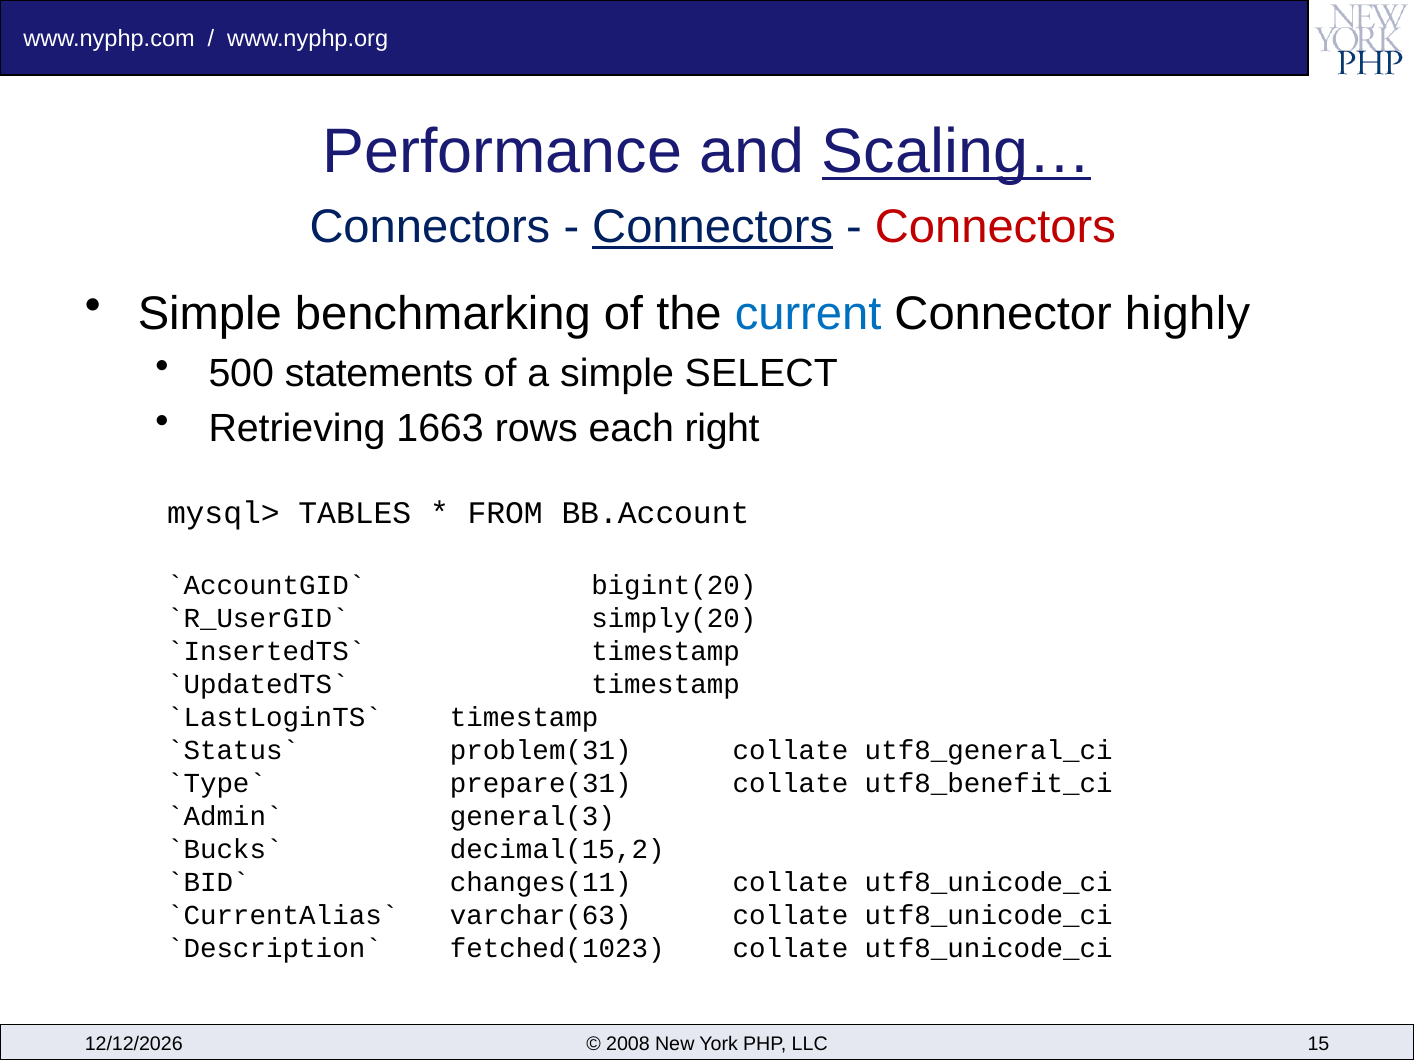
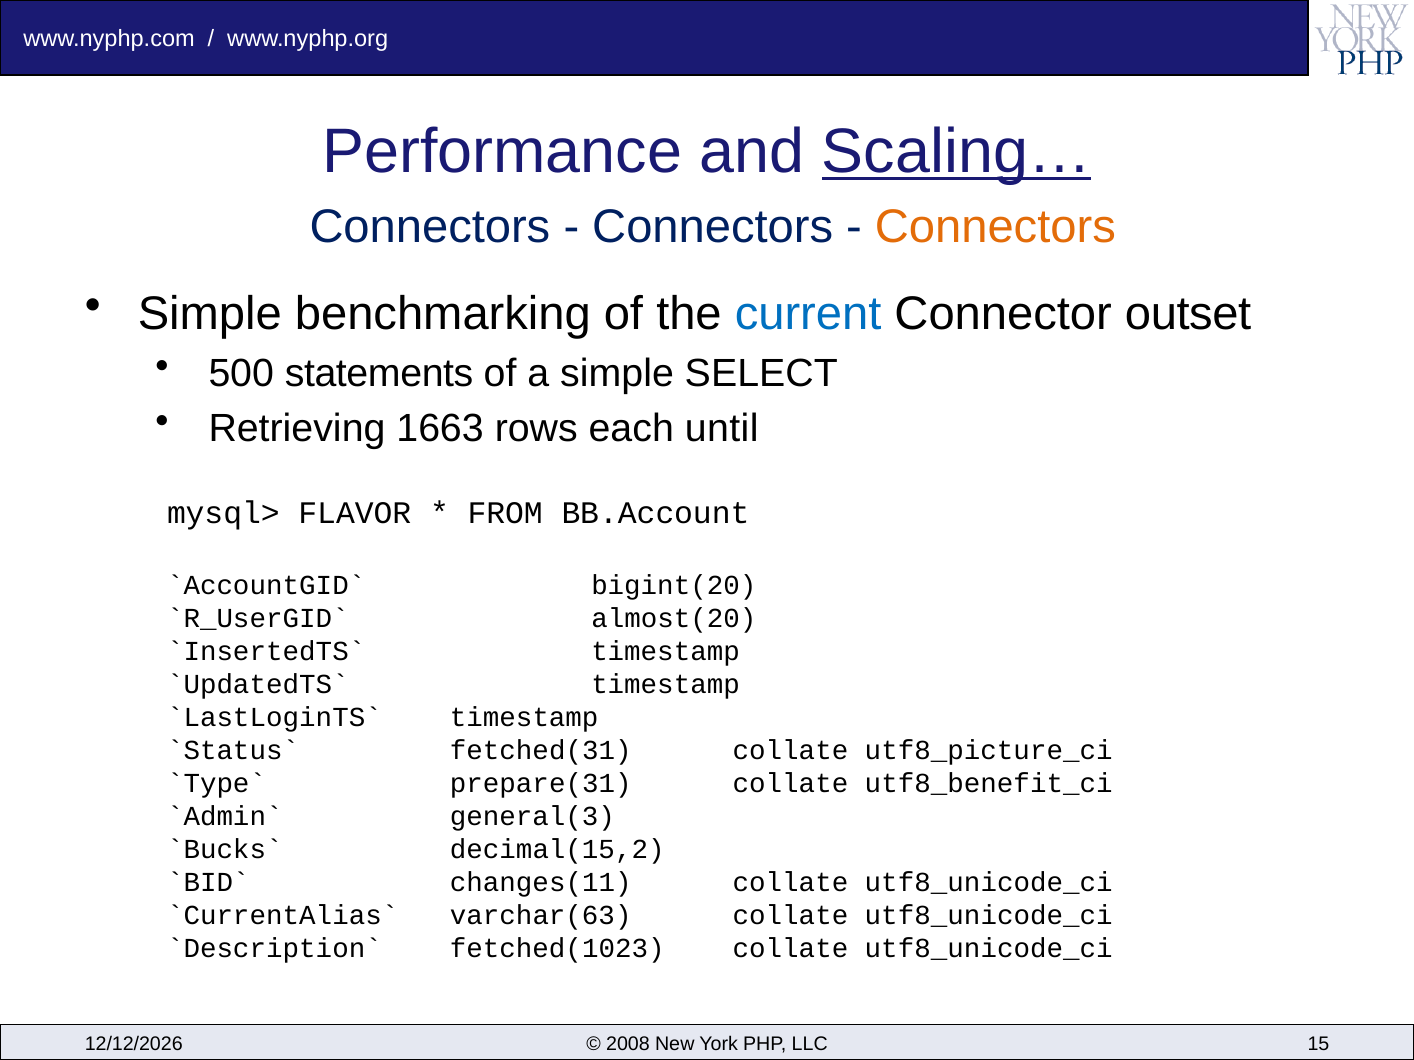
Connectors at (713, 227) underline: present -> none
Connectors at (995, 227) colour: red -> orange
highly: highly -> outset
right: right -> until
TABLES: TABLES -> FLAVOR
simply(20: simply(20 -> almost(20
problem(31: problem(31 -> fetched(31
utf8_general_ci: utf8_general_ci -> utf8_picture_ci
